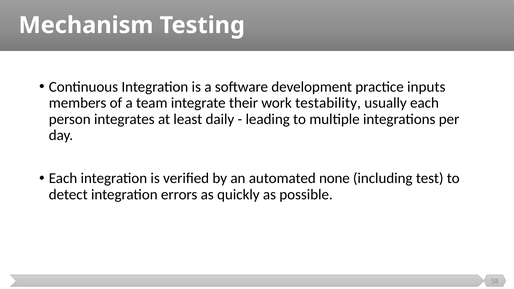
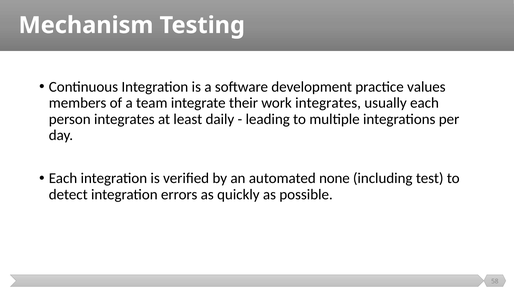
inputs: inputs -> values
work testability: testability -> integrates
